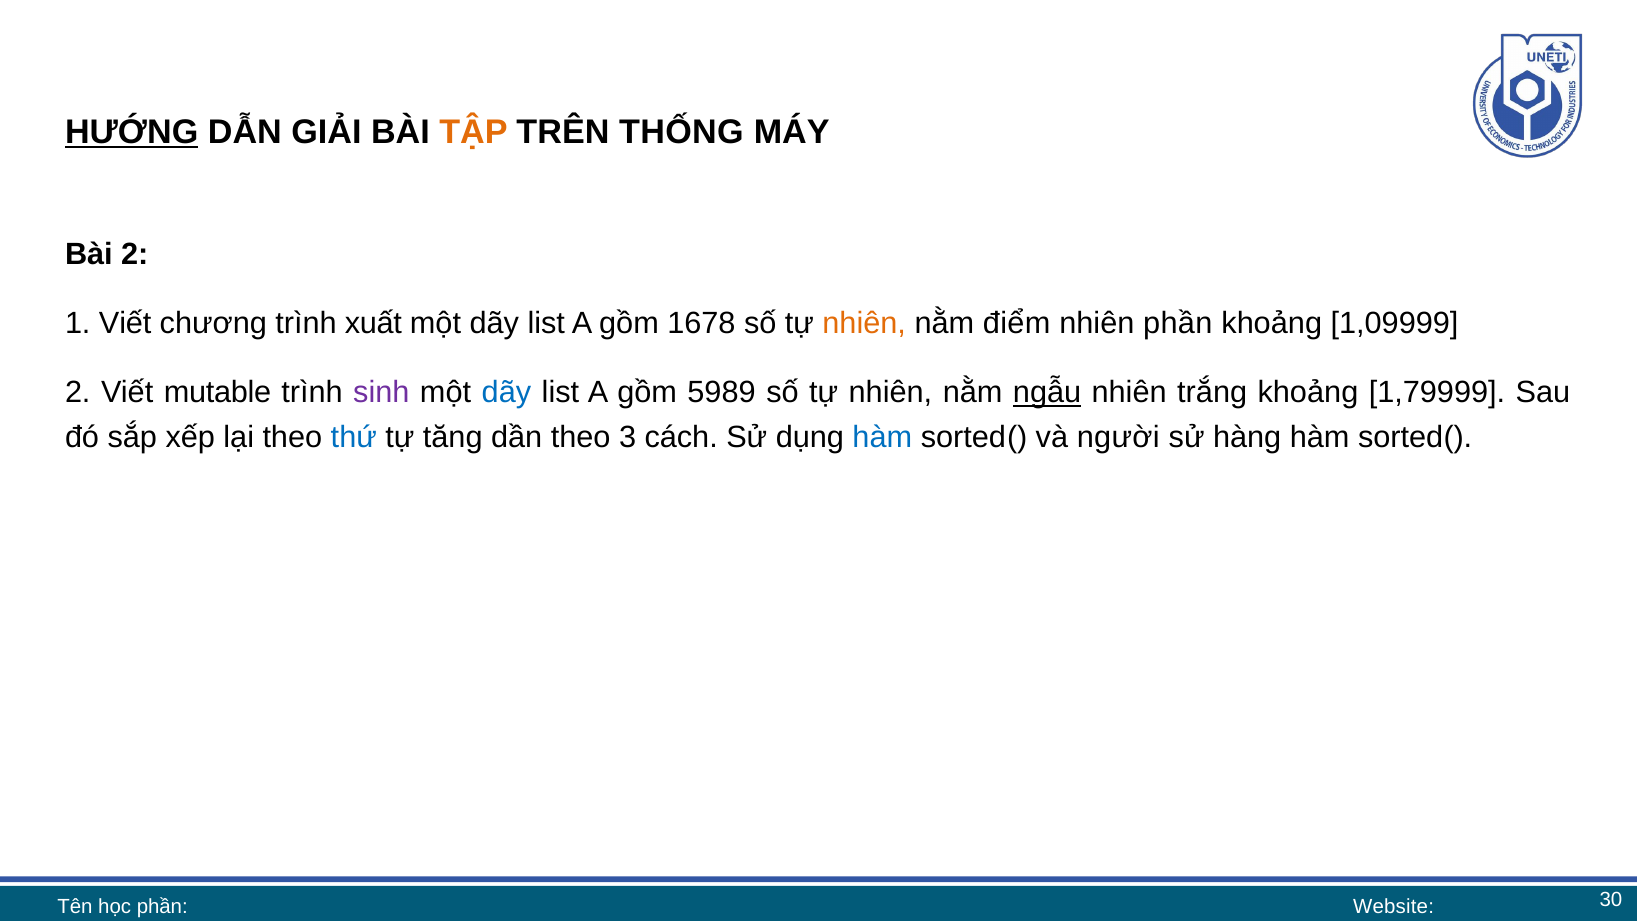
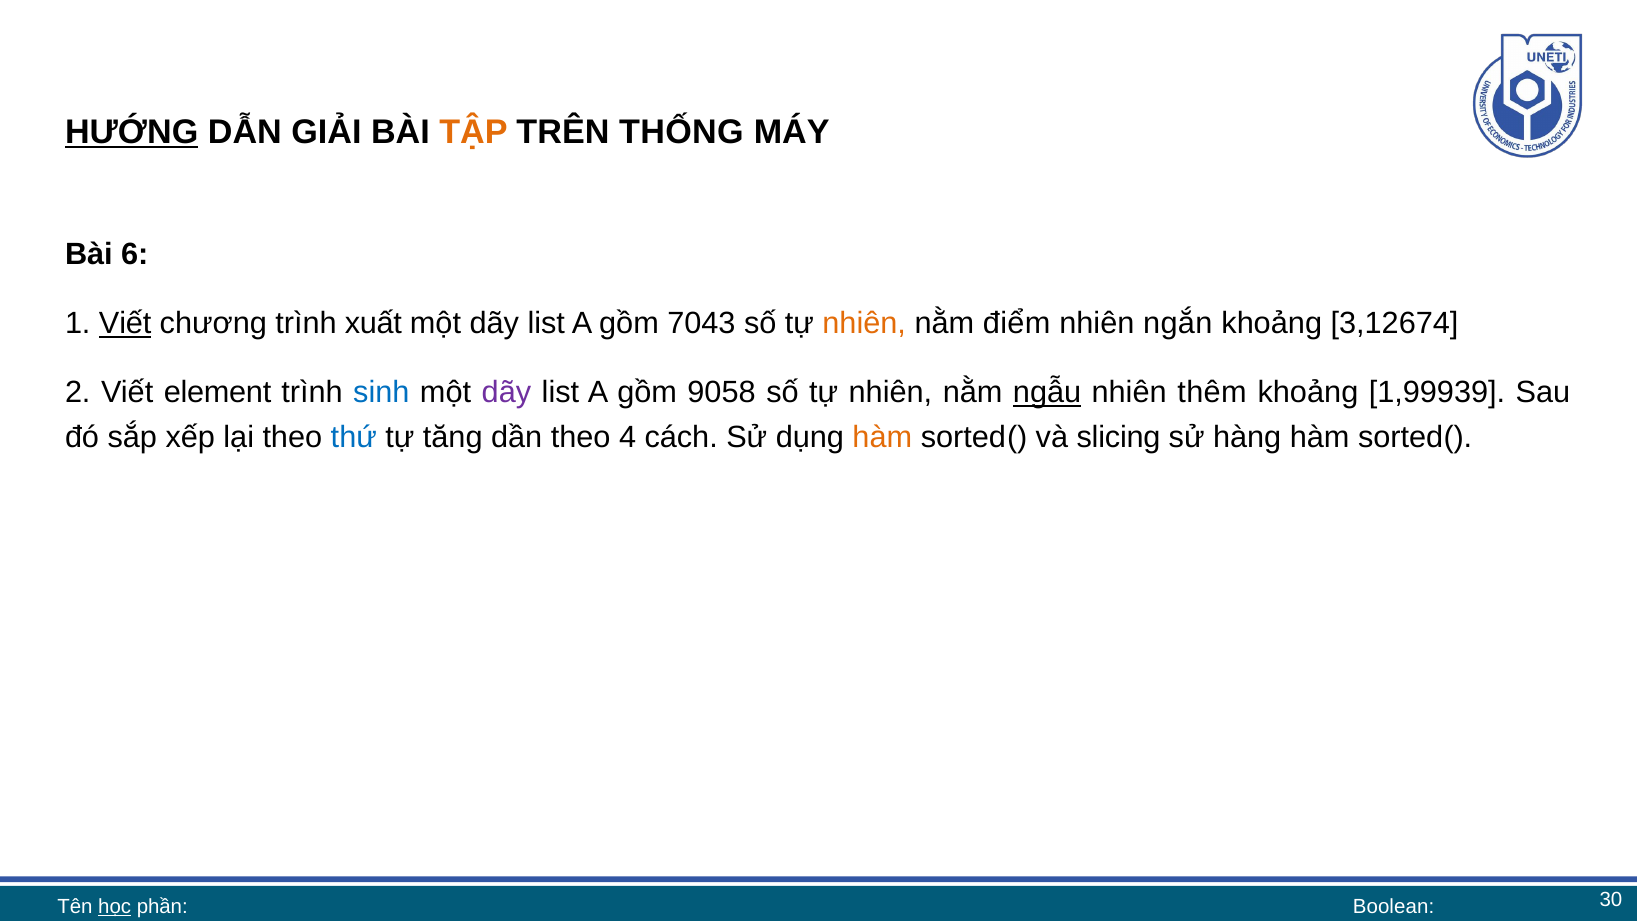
Bài 2: 2 -> 6
Viết at (125, 324) underline: none -> present
1678: 1678 -> 7043
nhiên phần: phần -> ngắn
1,09999: 1,09999 -> 3,12674
mutable: mutable -> element
sinh colour: purple -> blue
dãy at (506, 393) colour: blue -> purple
5989: 5989 -> 9058
trắng: trắng -> thêm
1,79999: 1,79999 -> 1,99939
3: 3 -> 4
hàm at (882, 437) colour: blue -> orange
người: người -> slicing
học underline: none -> present
Website: Website -> Boolean
